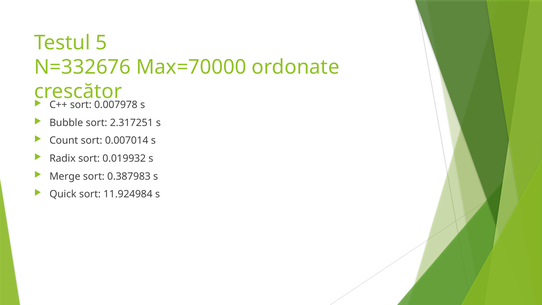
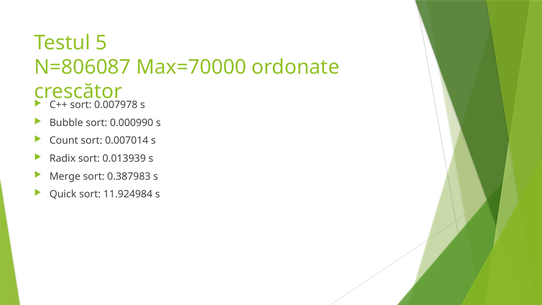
N=332676: N=332676 -> N=806087
2.317251: 2.317251 -> 0.000990
0.019932: 0.019932 -> 0.013939
